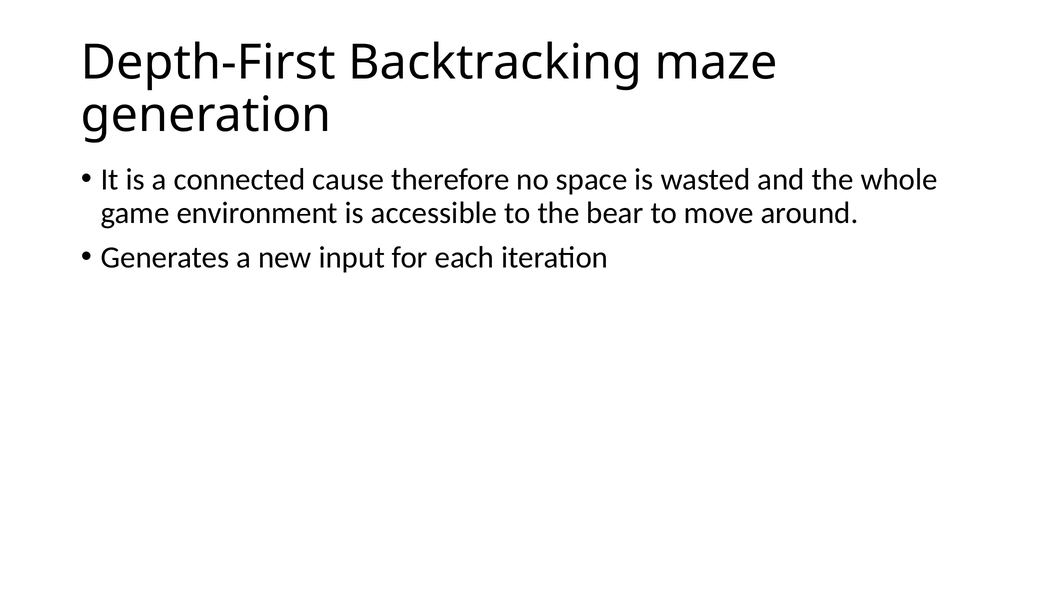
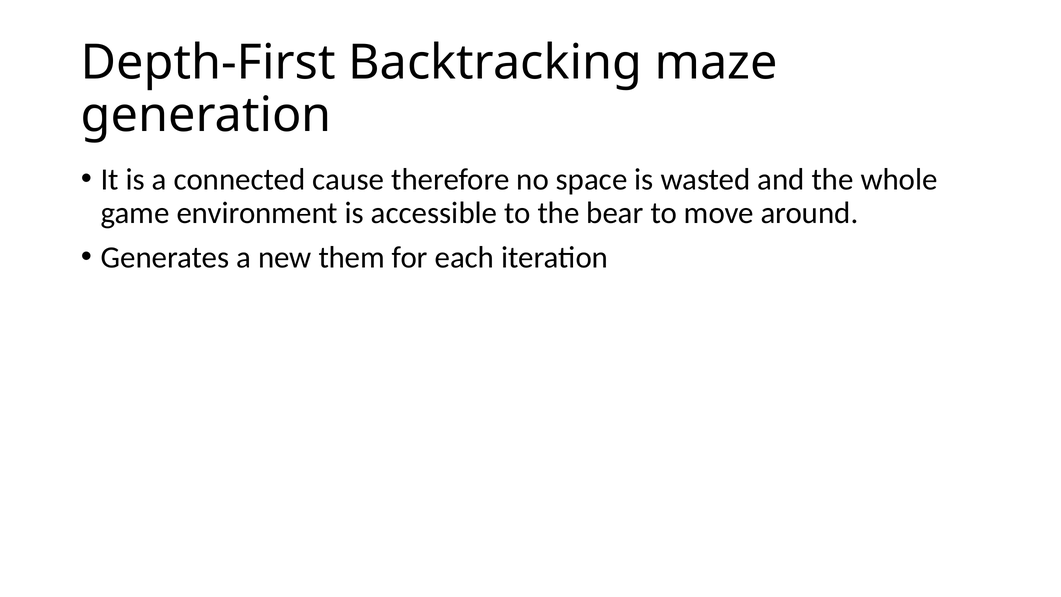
input: input -> them
